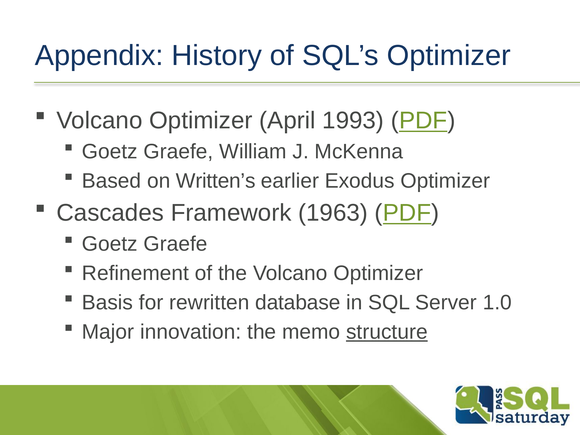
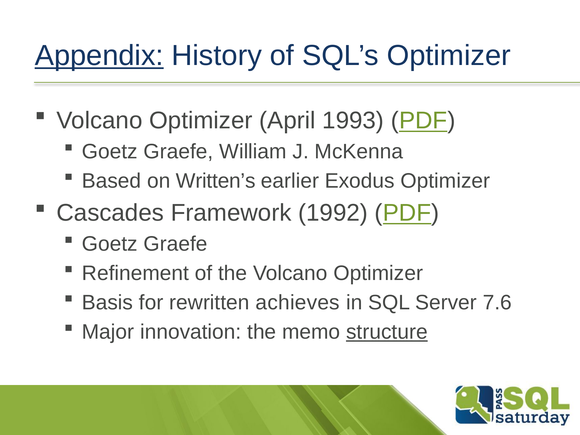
Appendix underline: none -> present
1963: 1963 -> 1992
database: database -> achieves
1.0: 1.0 -> 7.6
